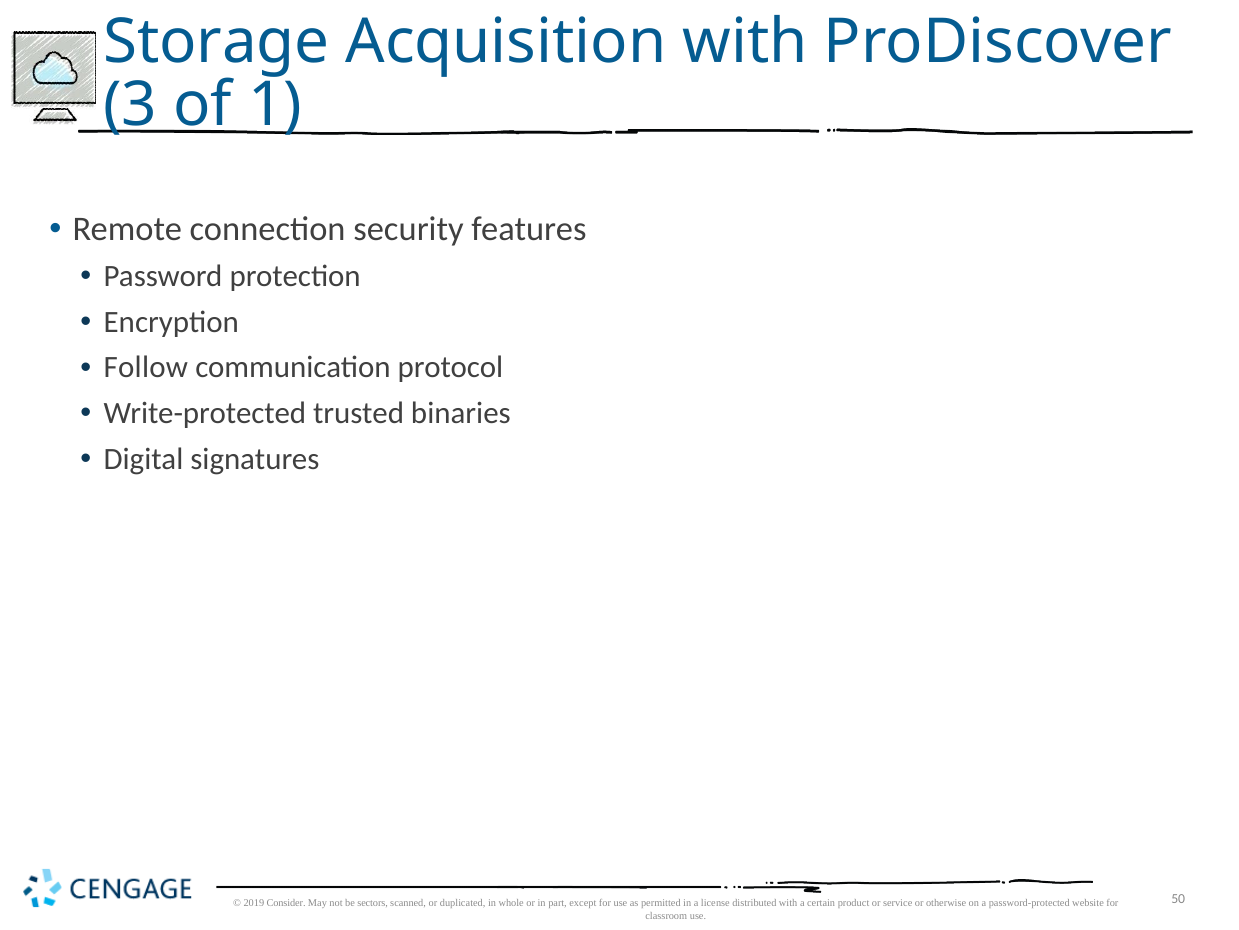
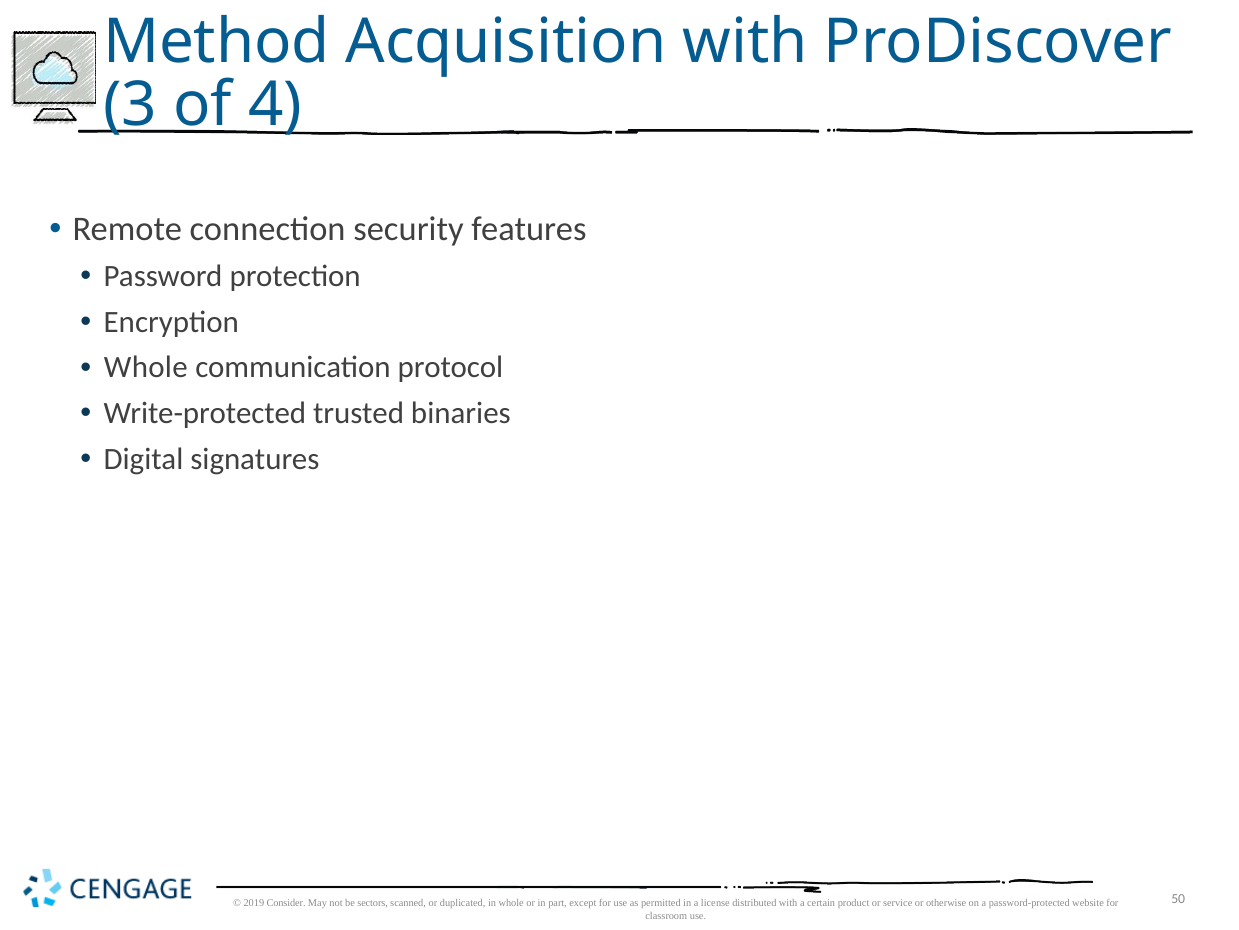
Storage: Storage -> Method
1: 1 -> 4
Follow at (146, 367): Follow -> Whole
